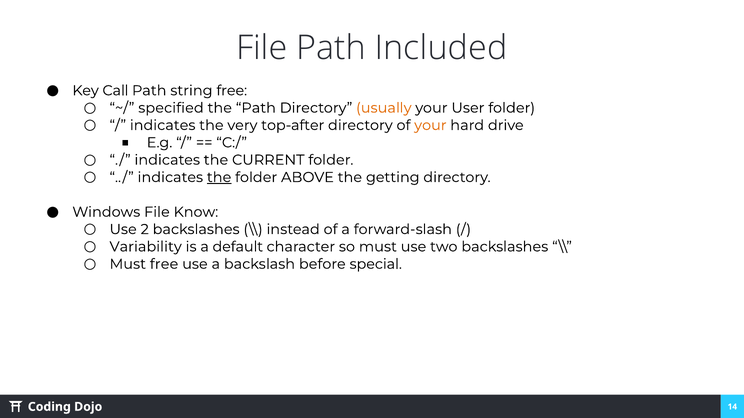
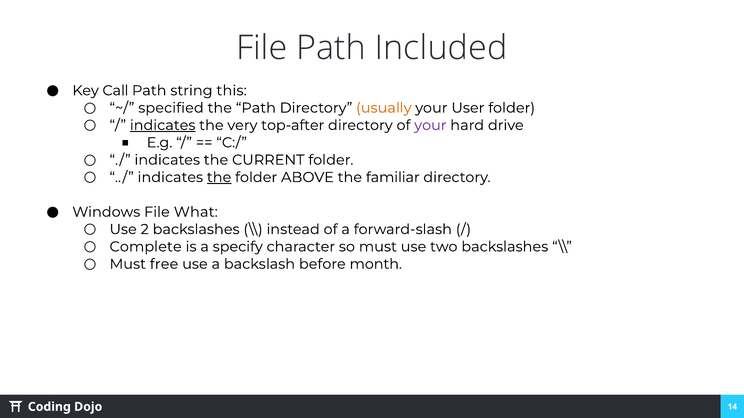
string free: free -> this
indicates at (163, 125) underline: none -> present
your at (430, 125) colour: orange -> purple
getting: getting -> familiar
Know: Know -> What
Variability: Variability -> Complete
default: default -> specify
special: special -> month
